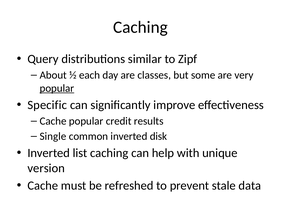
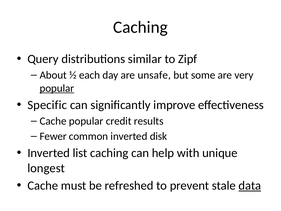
classes: classes -> unsafe
Single: Single -> Fewer
version: version -> longest
data underline: none -> present
